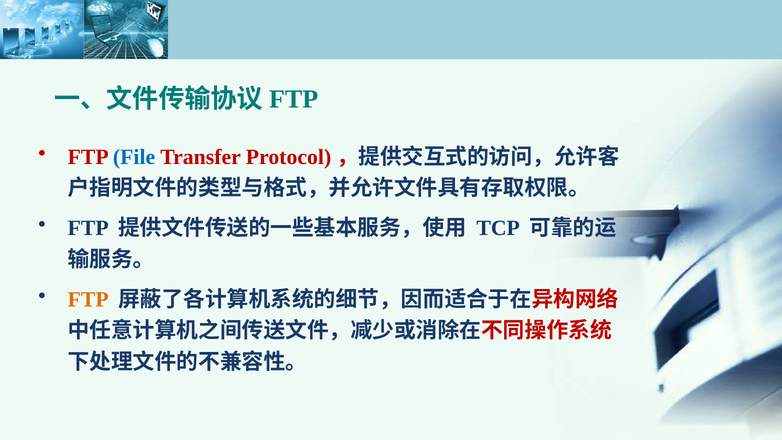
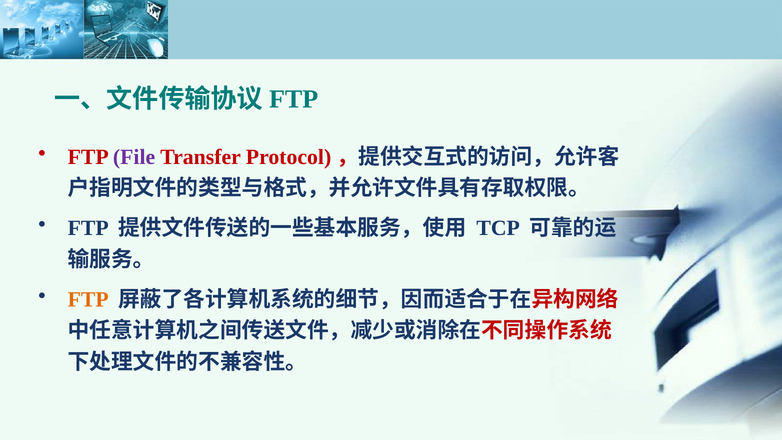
File colour: blue -> purple
